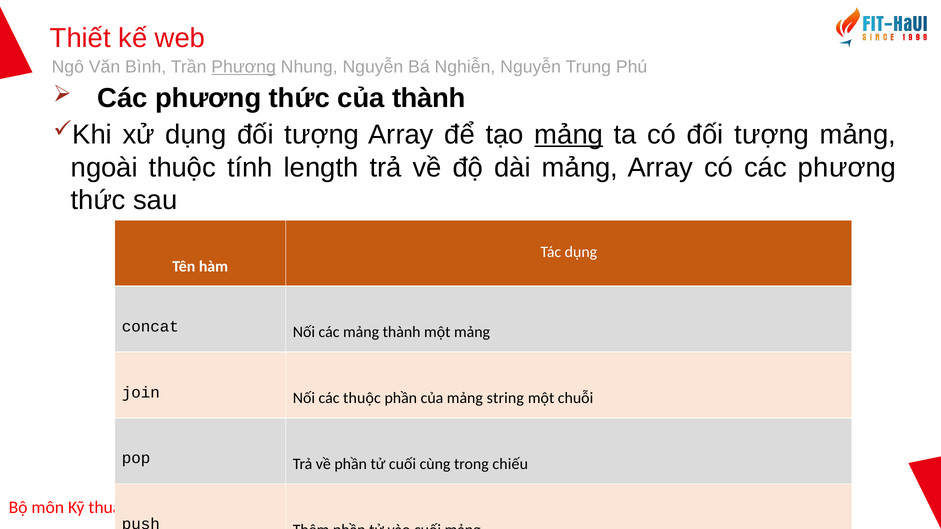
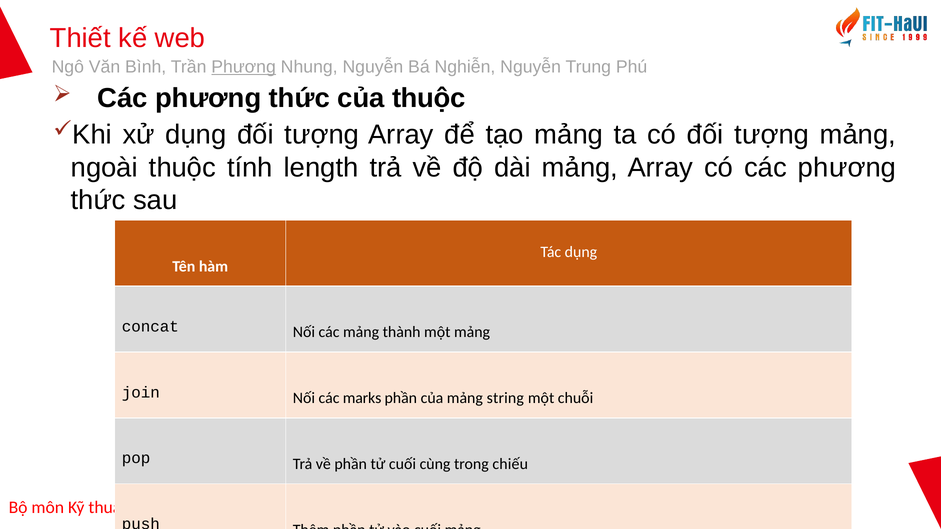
của thành: thành -> thuộc
mảng at (569, 135) underline: present -> none
các thuộc: thuộc -> marks
